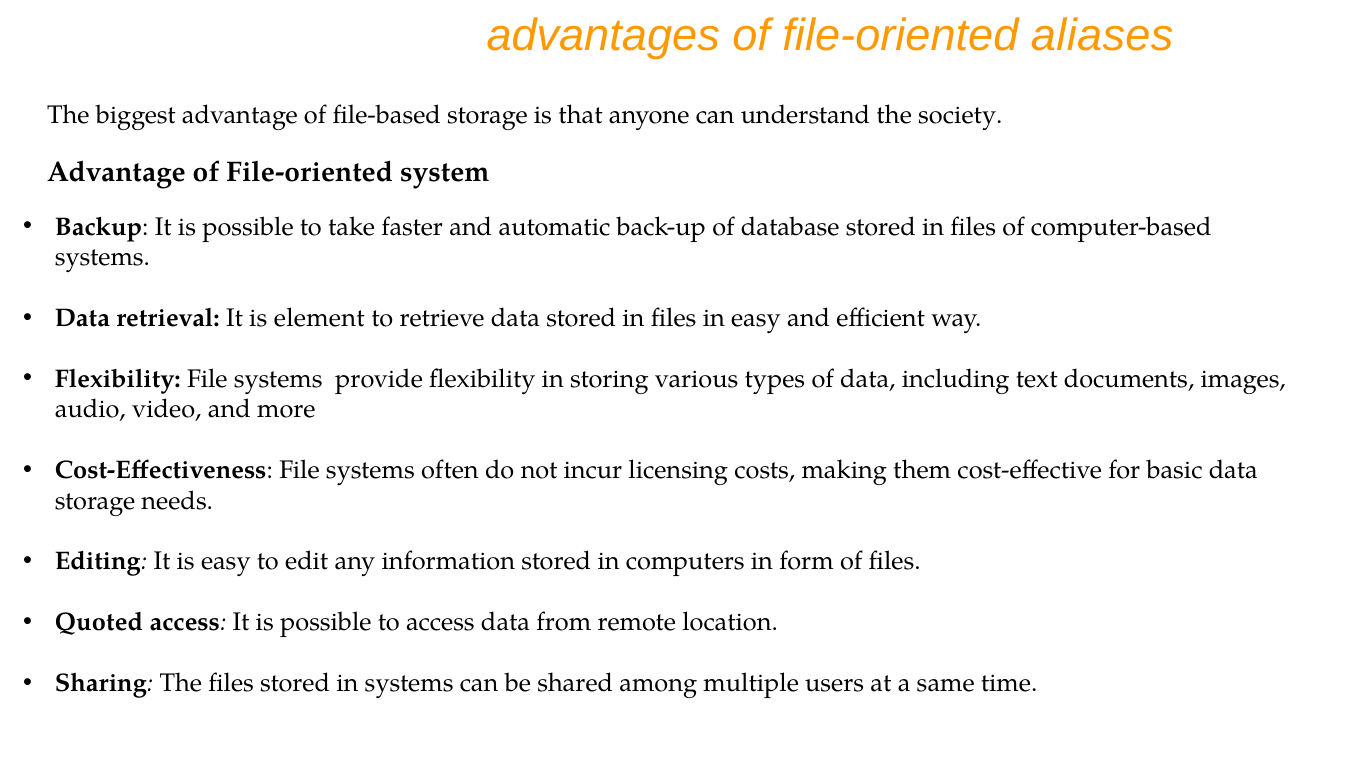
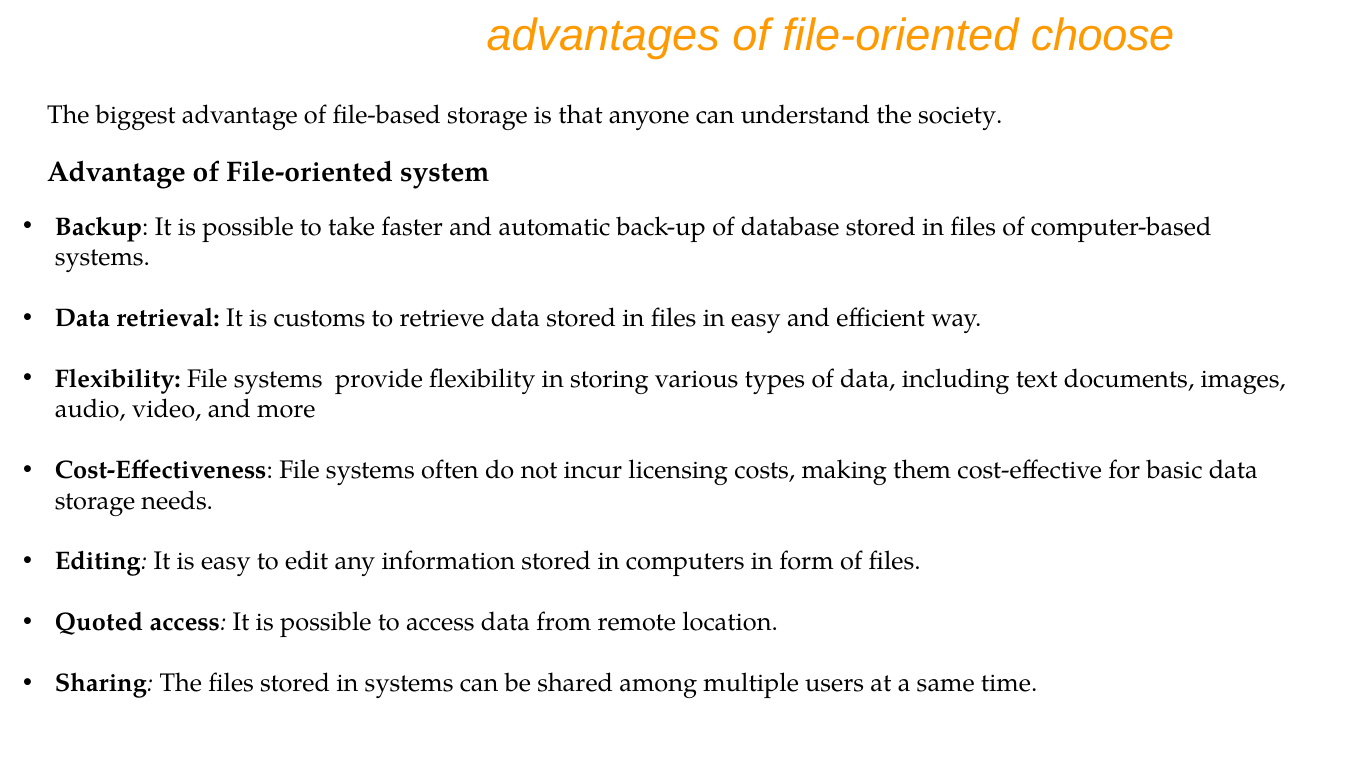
aliases: aliases -> choose
element: element -> customs
